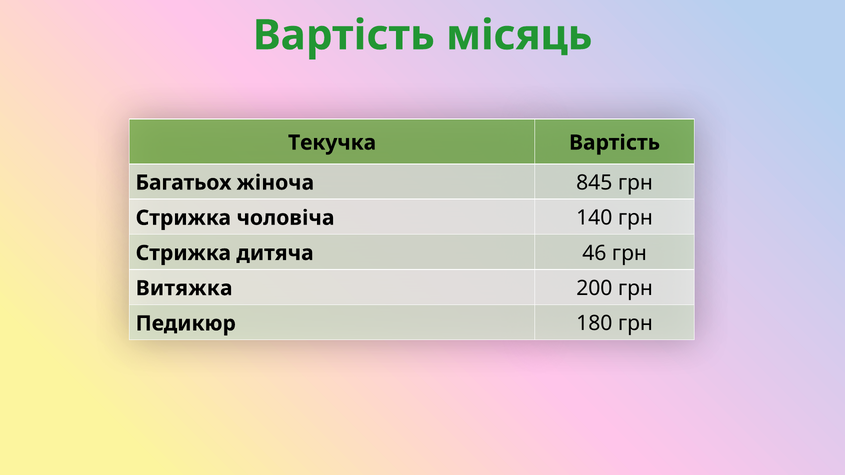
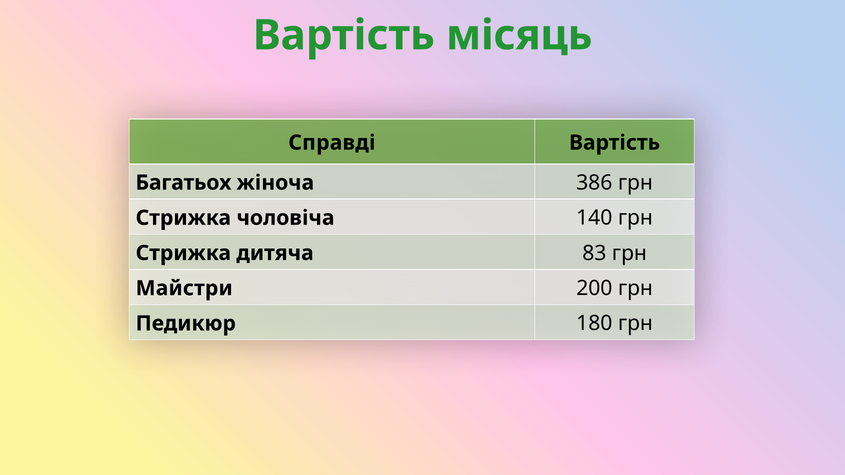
Текучка: Текучка -> Справді
845: 845 -> 386
46: 46 -> 83
Витяжка: Витяжка -> Майстри
